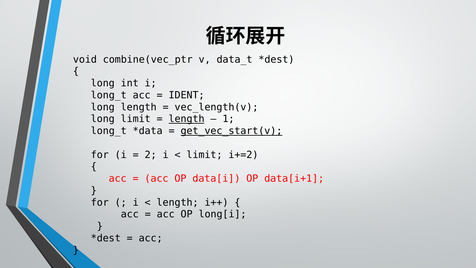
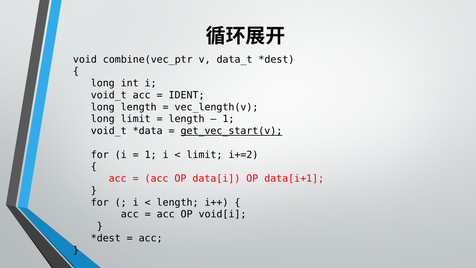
long_t at (109, 95): long_t -> void_t
length at (187, 119) underline: present -> none
long_t at (109, 131): long_t -> void_t
2 at (151, 155): 2 -> 1
long[i: long[i -> void[i
